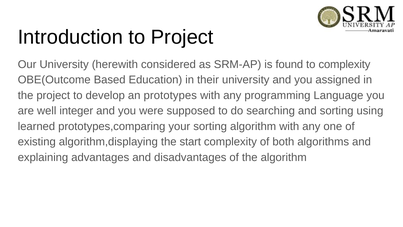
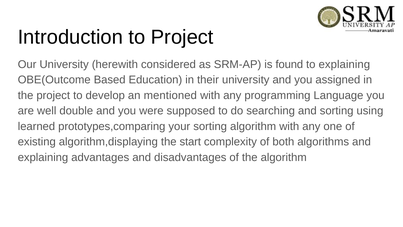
to complexity: complexity -> explaining
prototypes: prototypes -> mentioned
integer: integer -> double
